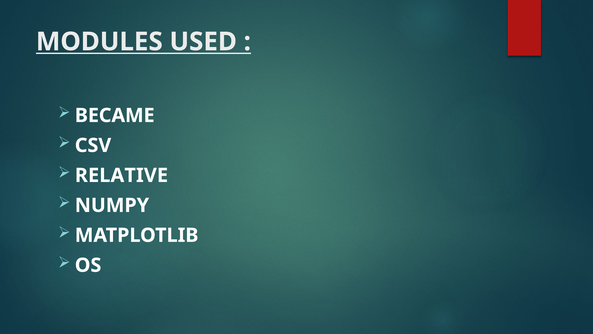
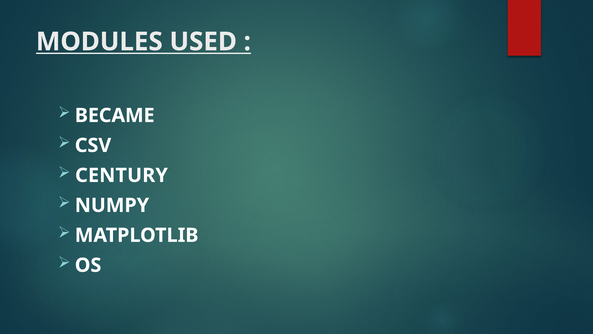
RELATIVE: RELATIVE -> CENTURY
